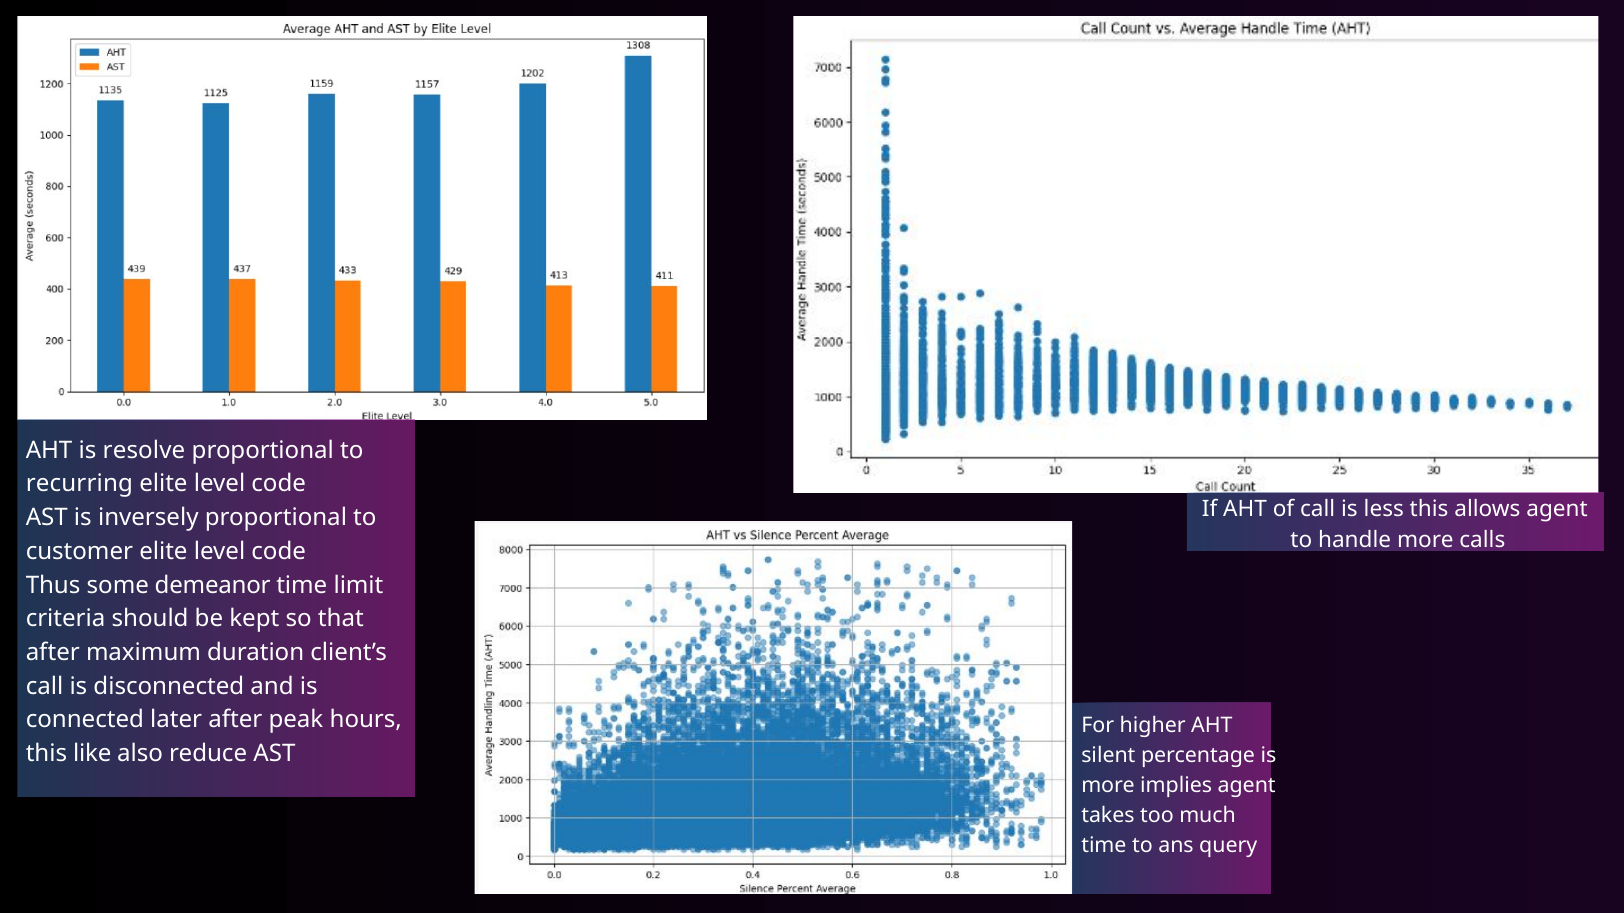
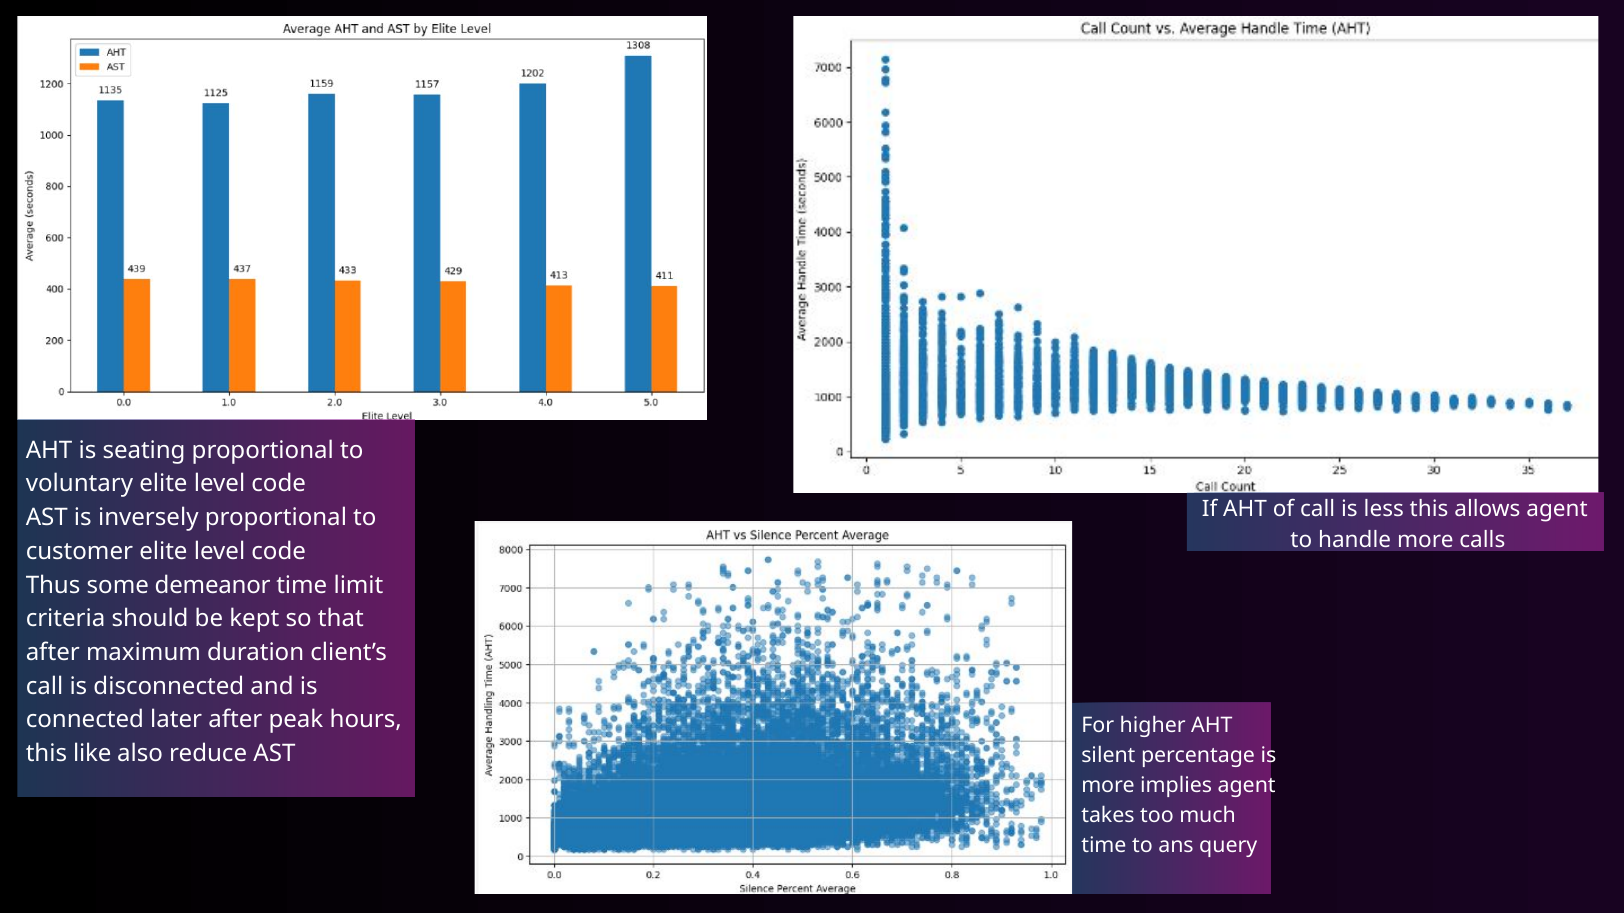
resolve: resolve -> seating
recurring: recurring -> voluntary
